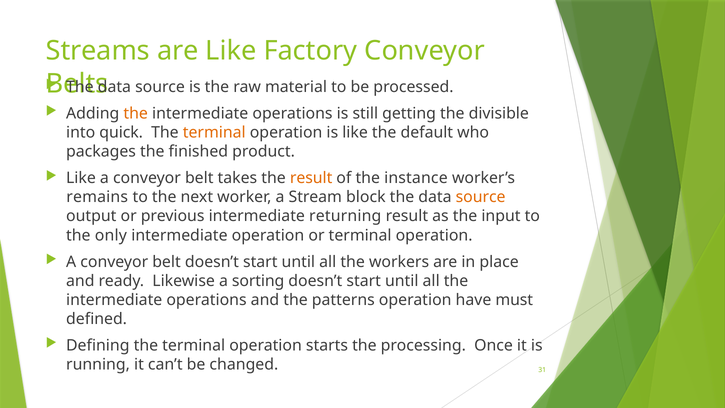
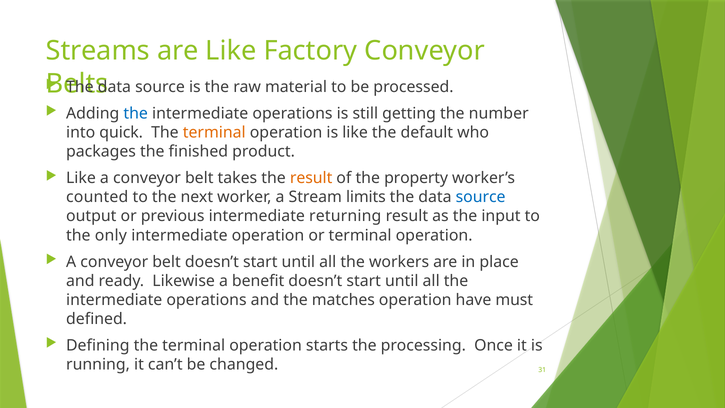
the at (136, 113) colour: orange -> blue
divisible: divisible -> number
instance: instance -> property
remains: remains -> counted
block: block -> limits
source at (481, 197) colour: orange -> blue
sorting: sorting -> benefit
patterns: patterns -> matches
